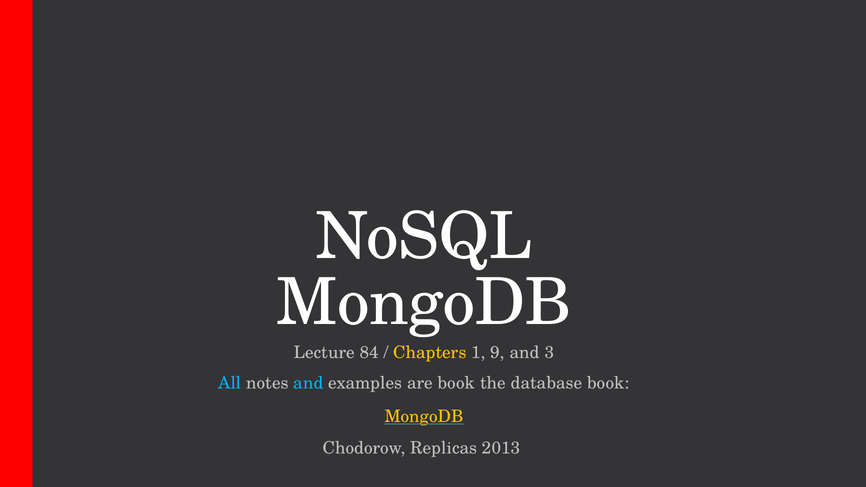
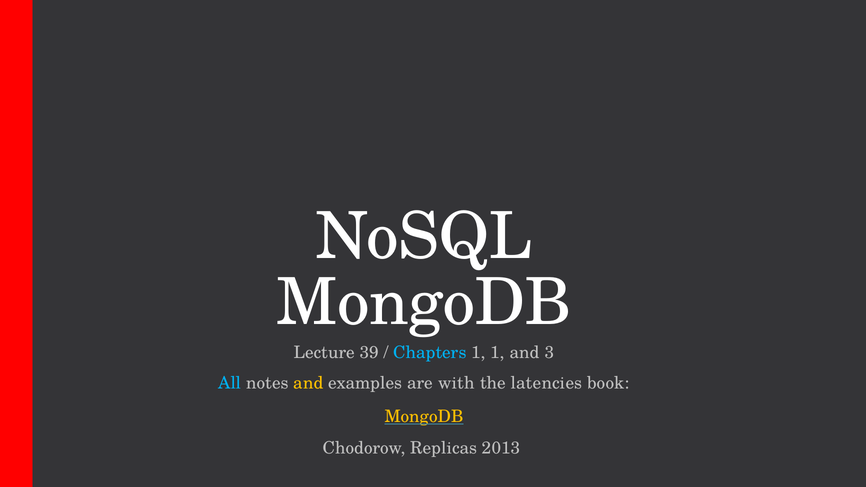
84: 84 -> 39
Chapters colour: yellow -> light blue
1 9: 9 -> 1
and at (308, 383) colour: light blue -> yellow
are book: book -> with
database: database -> latencies
